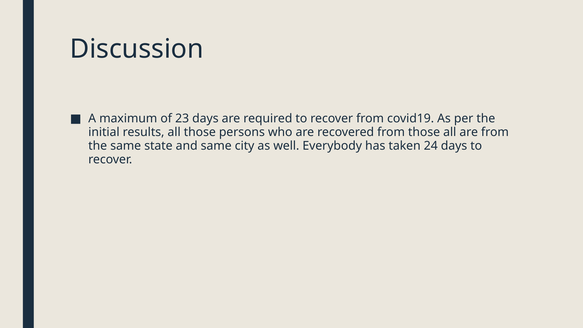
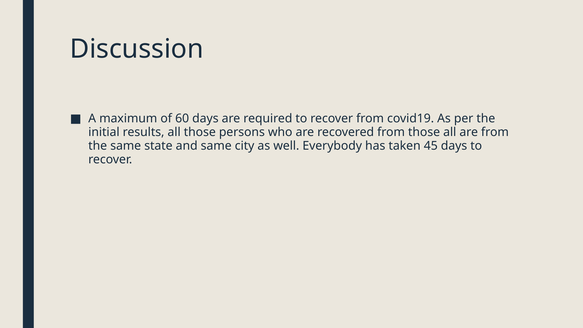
23: 23 -> 60
24: 24 -> 45
